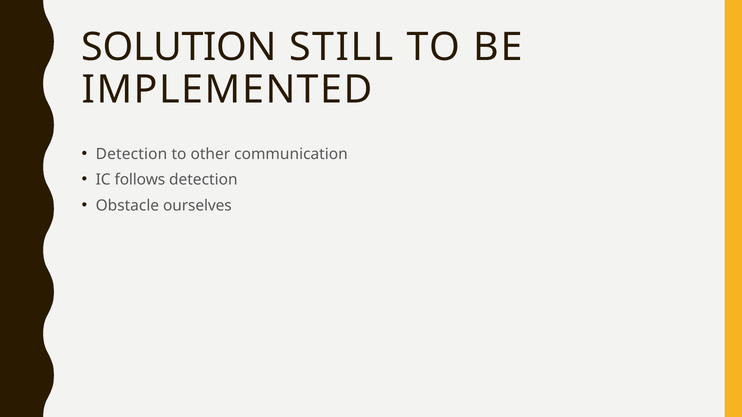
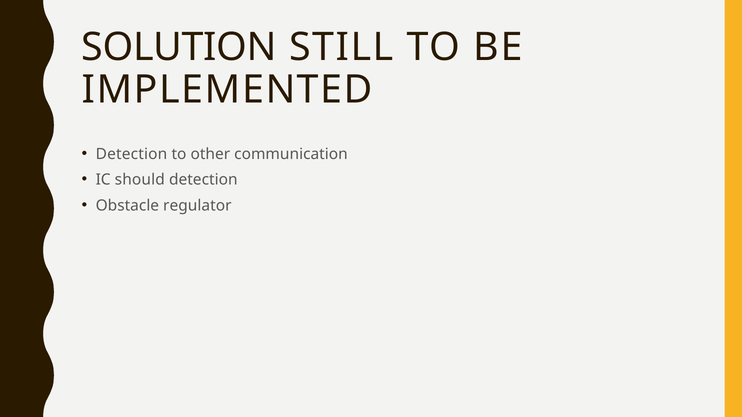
follows: follows -> should
ourselves: ourselves -> regulator
